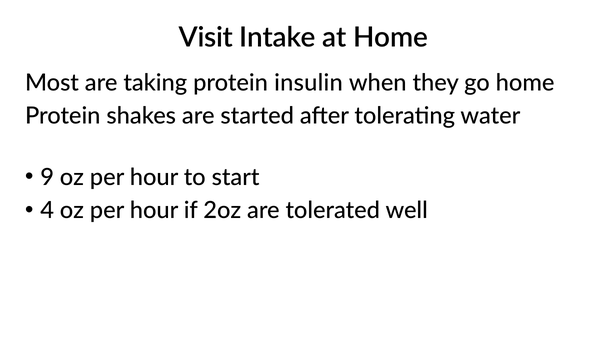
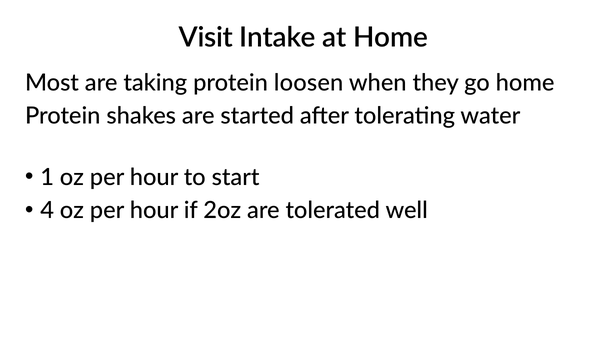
insulin: insulin -> loosen
9: 9 -> 1
